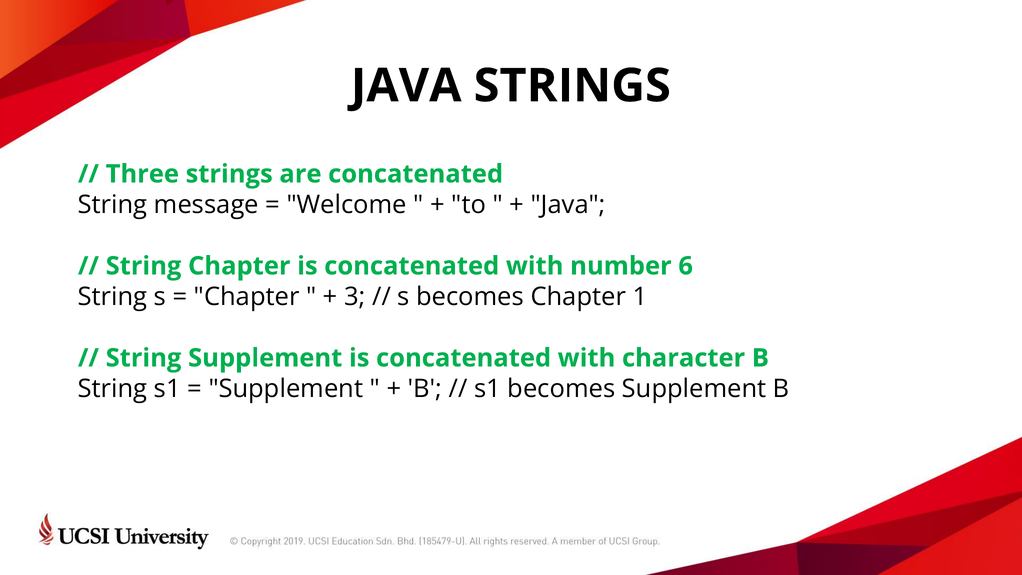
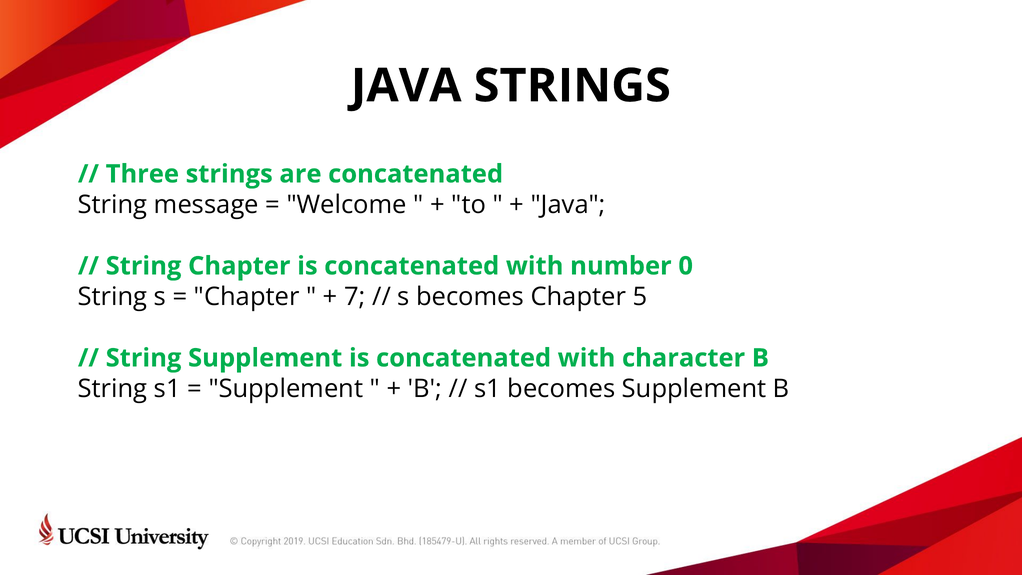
6: 6 -> 0
3: 3 -> 7
1: 1 -> 5
